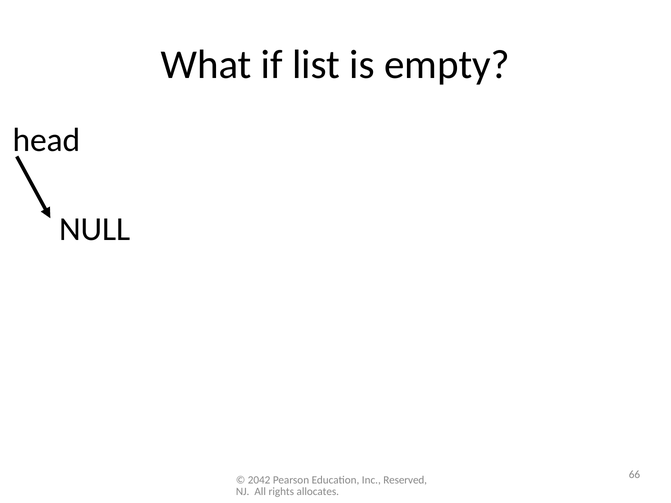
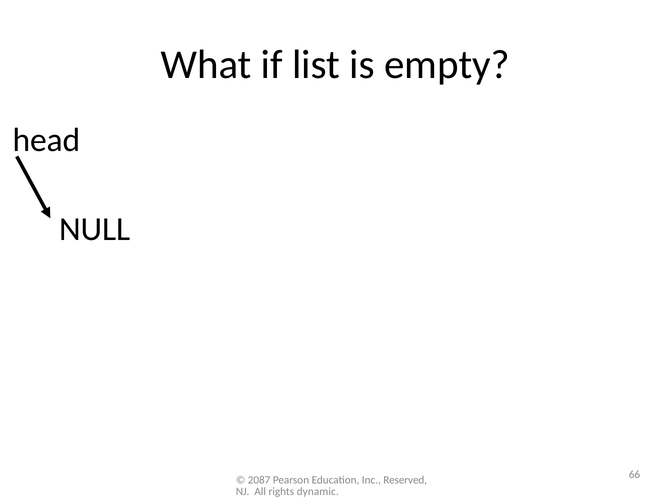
2042: 2042 -> 2087
allocates: allocates -> dynamic
